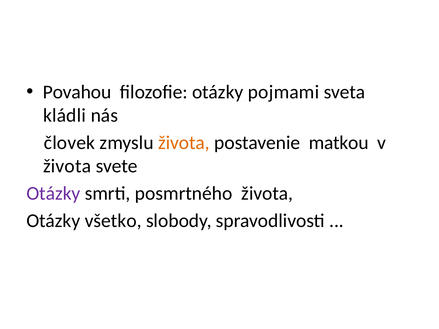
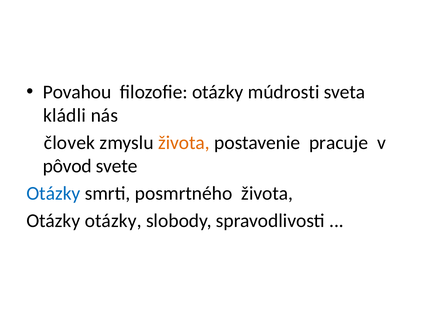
pojmami: pojmami -> múdrosti
matkou: matkou -> pracuje
života at (67, 166): života -> pôvod
Otázky at (53, 194) colour: purple -> blue
Otázky všetko: všetko -> otázky
